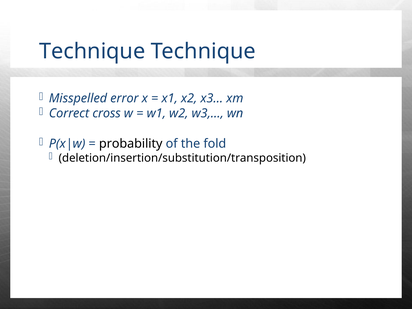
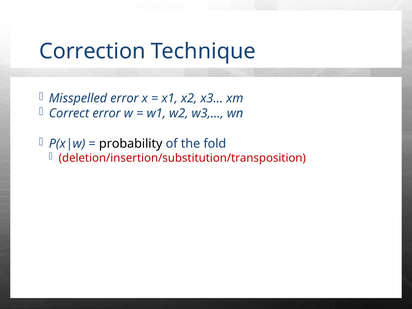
Technique at (92, 51): Technique -> Correction
Correct cross: cross -> error
deletion/insertion/substitution/transposition colour: black -> red
